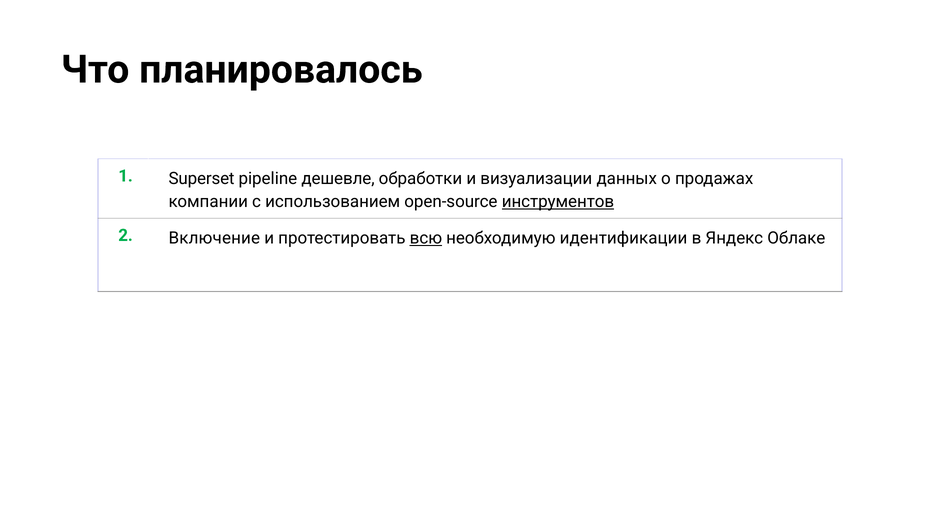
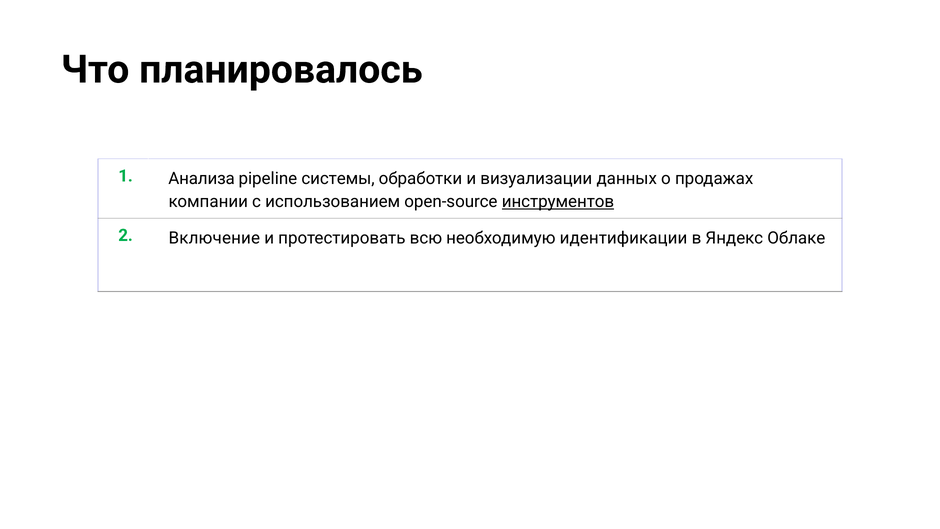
Superset: Superset -> Анализа
дешевле: дешевле -> системы
всю underline: present -> none
